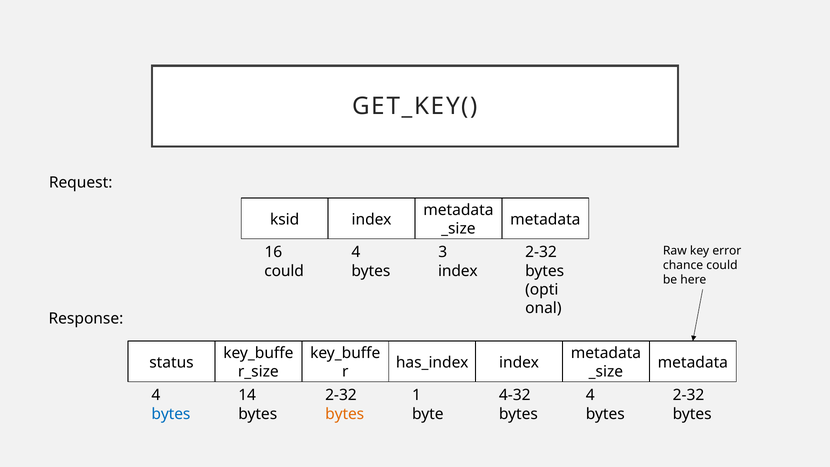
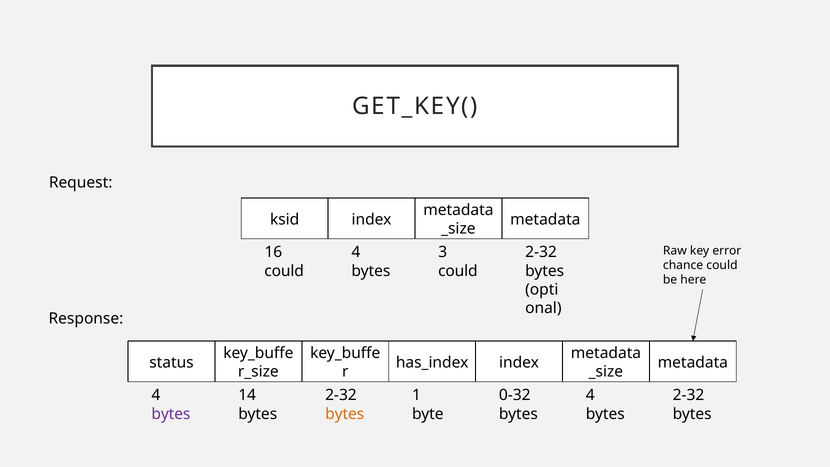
index at (458, 271): index -> could
4-32: 4-32 -> 0-32
bytes at (171, 414) colour: blue -> purple
